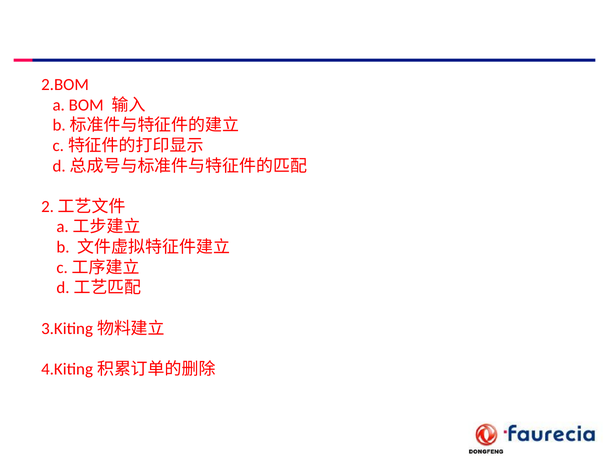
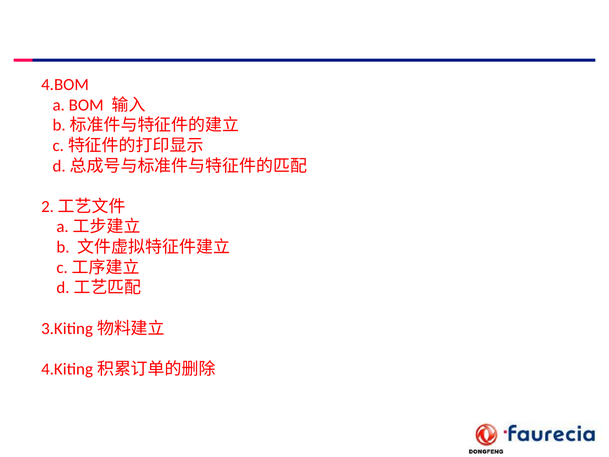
2.BOM: 2.BOM -> 4.BOM
